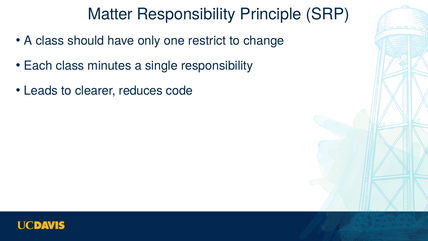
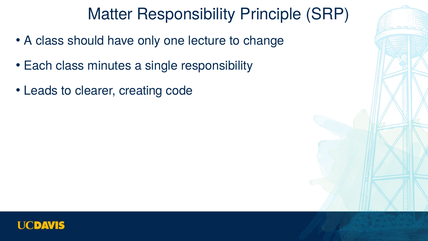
restrict: restrict -> lecture
reduces: reduces -> creating
